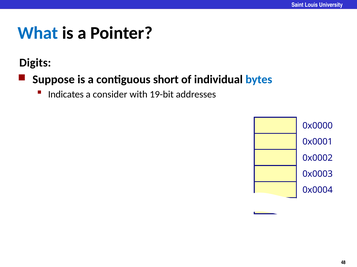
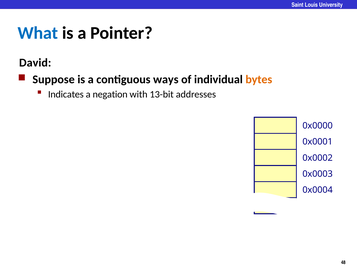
Digits: Digits -> David
short: short -> ways
bytes colour: blue -> orange
consider: consider -> negation
19-bit: 19-bit -> 13-bit
